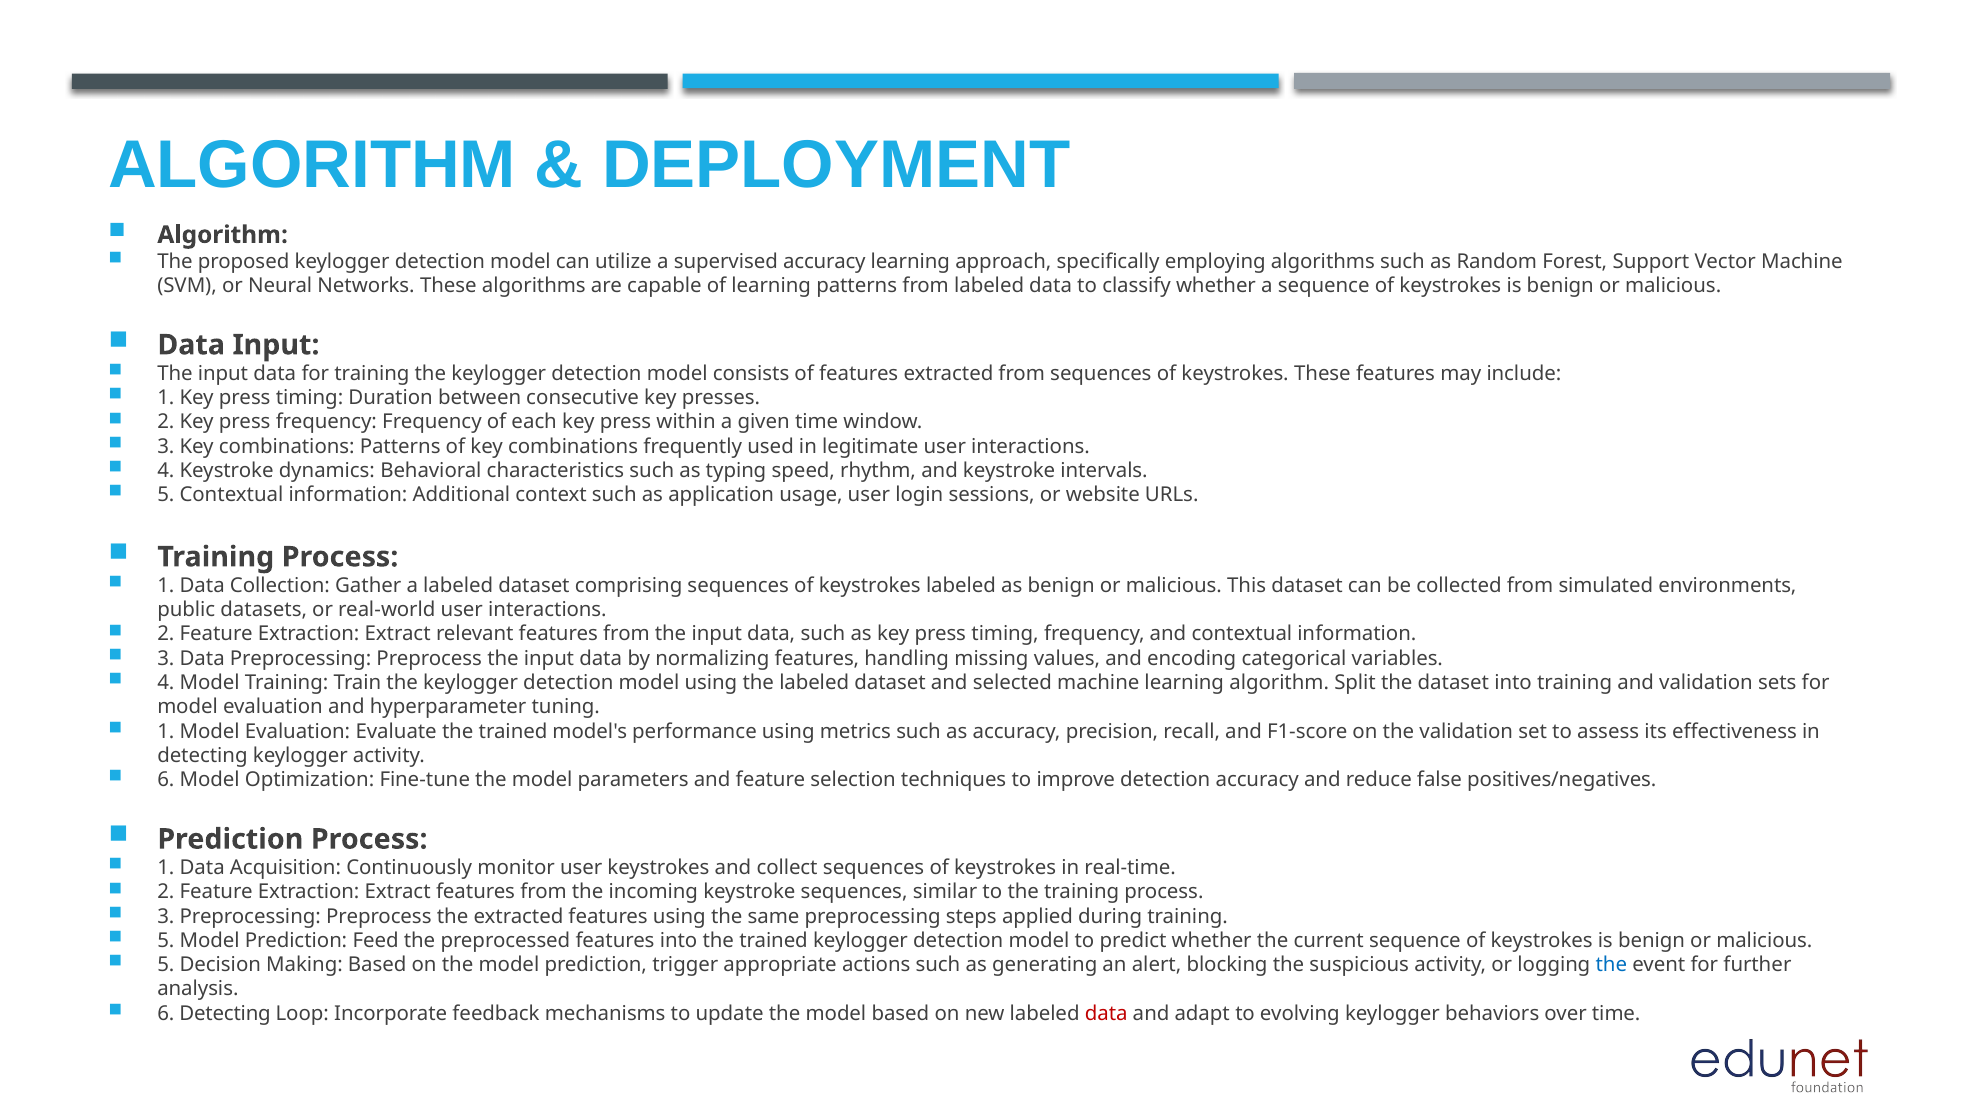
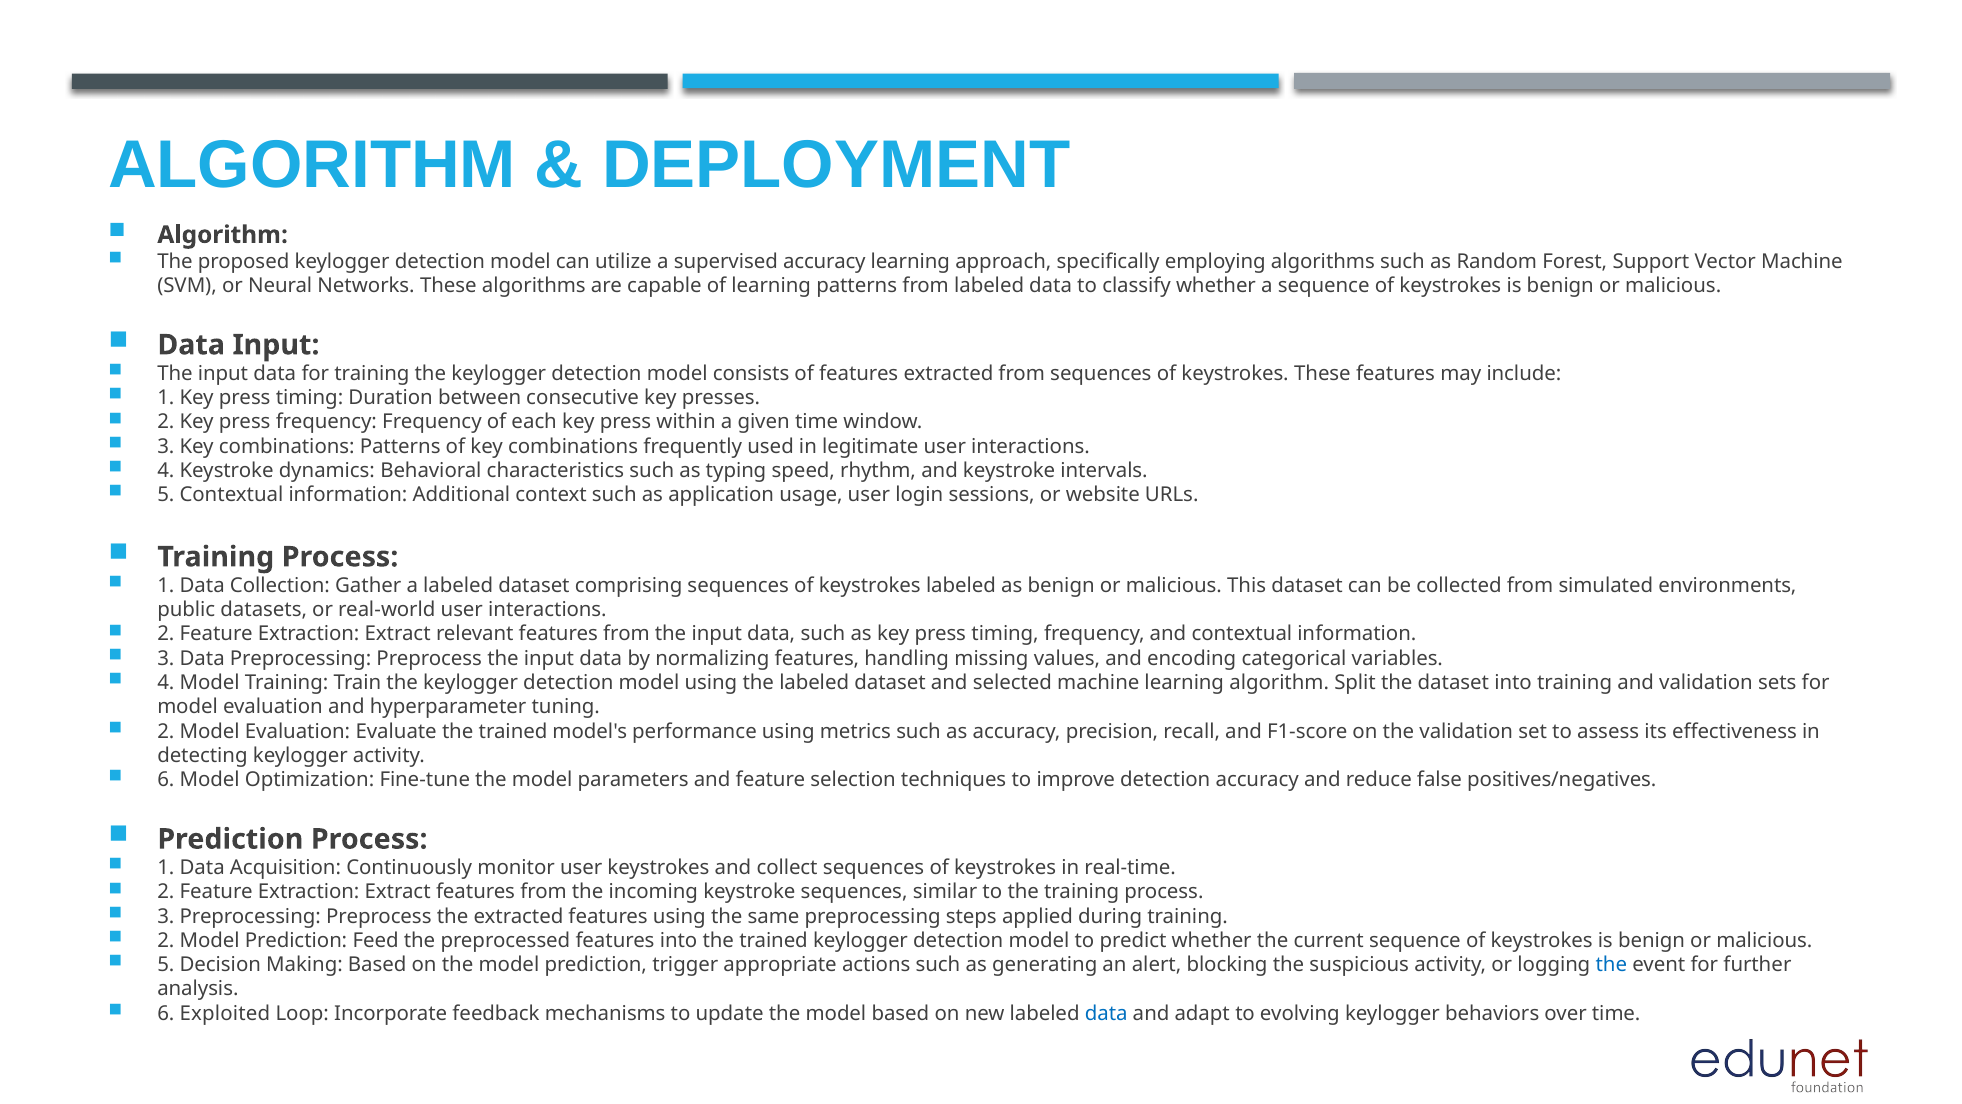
1 at (166, 731): 1 -> 2
5 at (166, 940): 5 -> 2
6 Detecting: Detecting -> Exploited
data at (1106, 1013) colour: red -> blue
